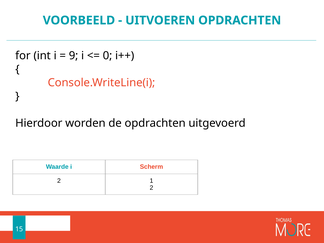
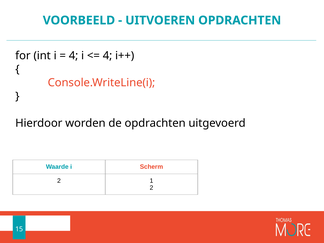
9 at (74, 56): 9 -> 4
0 at (107, 56): 0 -> 4
